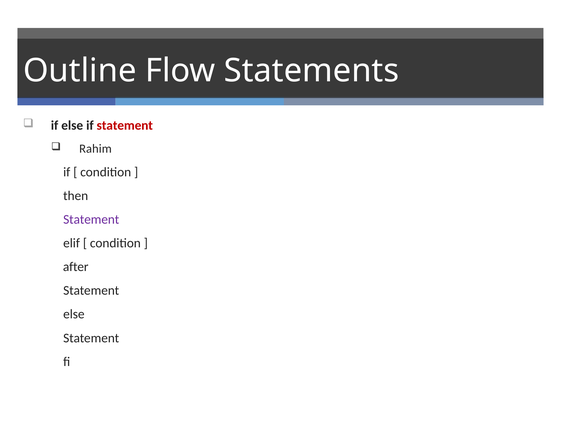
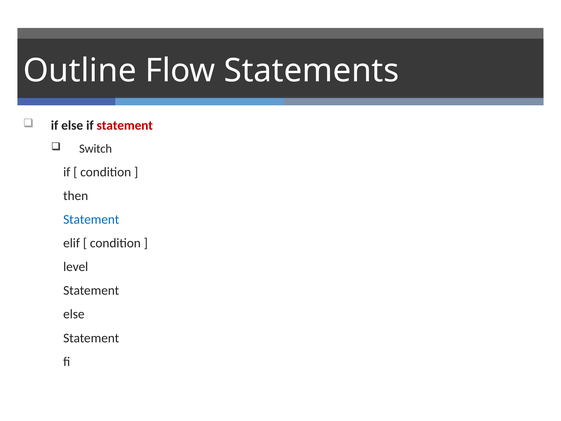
Rahim: Rahim -> Switch
Statement at (91, 219) colour: purple -> blue
after: after -> level
